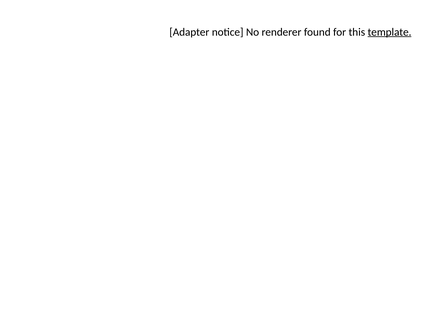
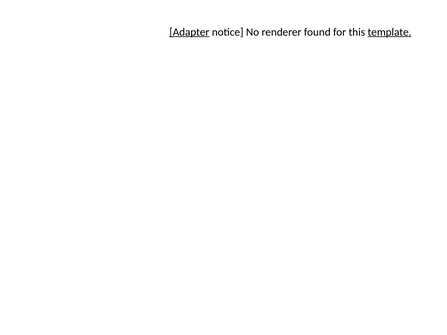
Adapter underline: none -> present
